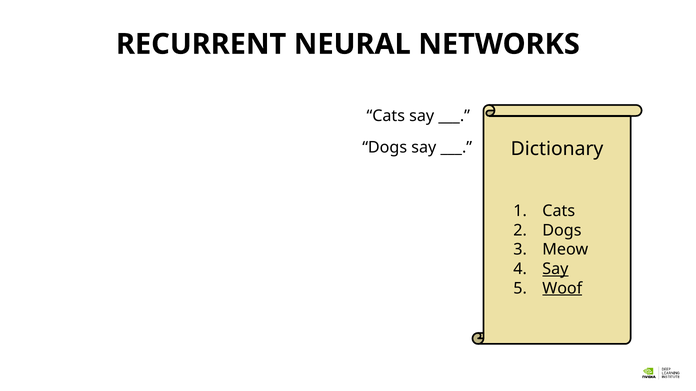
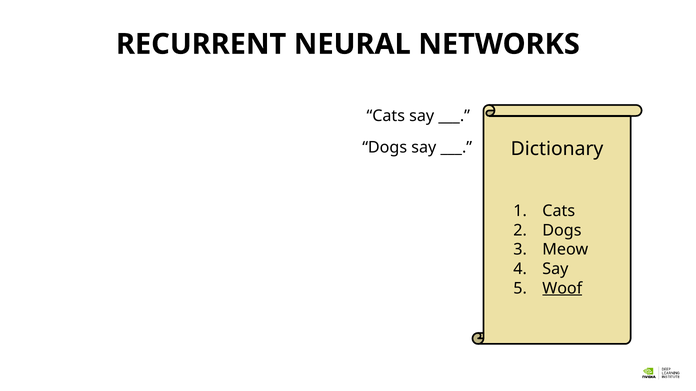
Say at (555, 269) underline: present -> none
